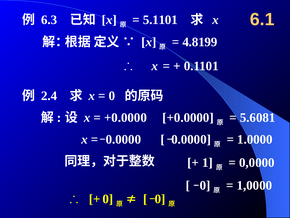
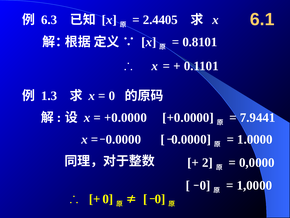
5.1101: 5.1101 -> 2.4405
4.8199: 4.8199 -> 0.8101
2.4: 2.4 -> 1.3
5.6081: 5.6081 -> 7.9441
1: 1 -> 2
